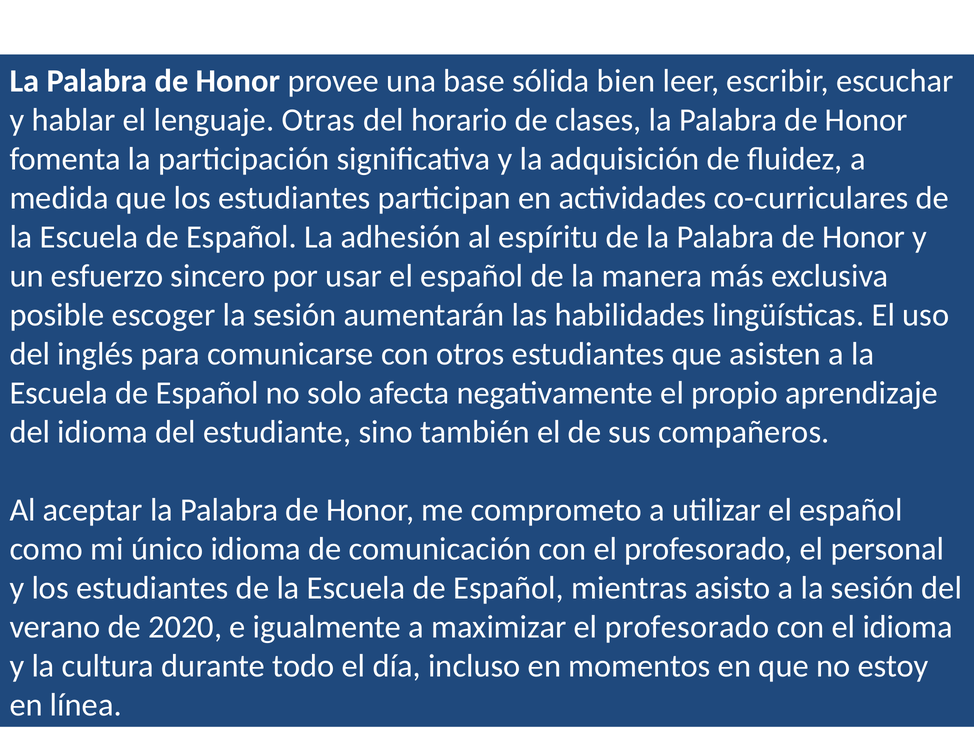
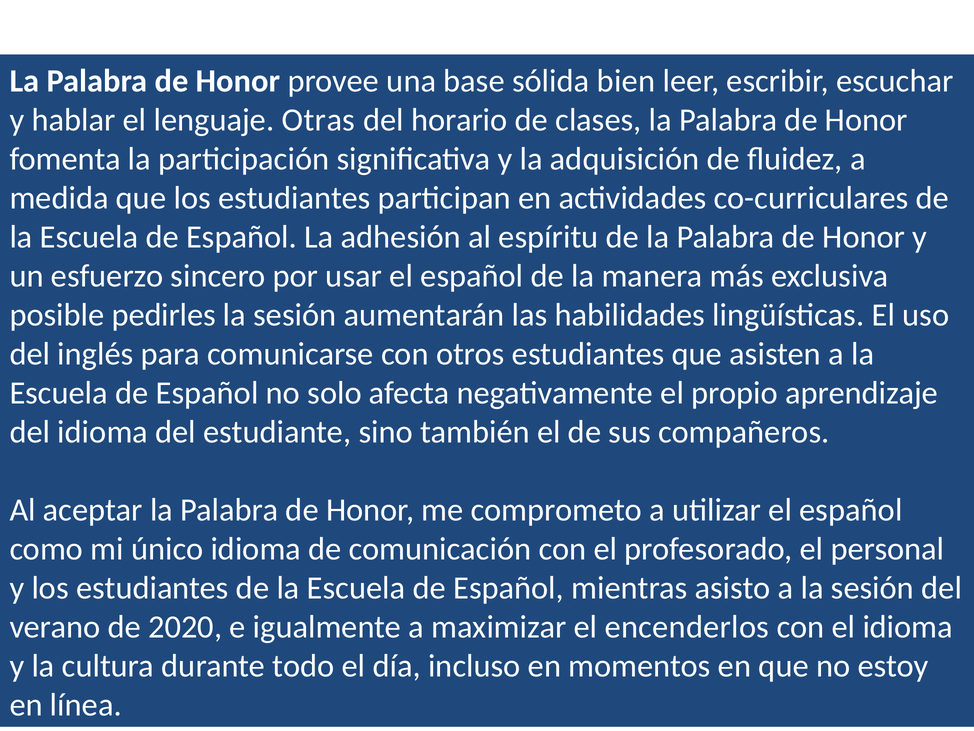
escoger: escoger -> pedirles
maximizar el profesorado: profesorado -> encenderlos
